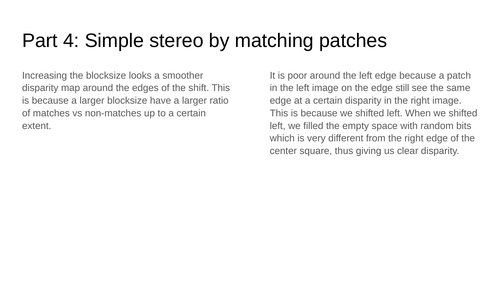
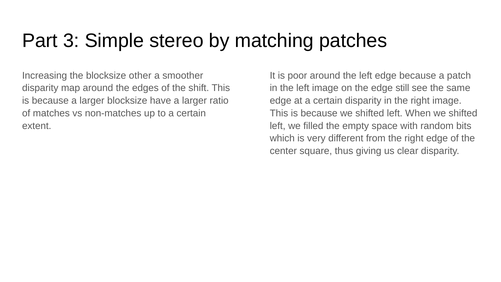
4: 4 -> 3
looks: looks -> other
